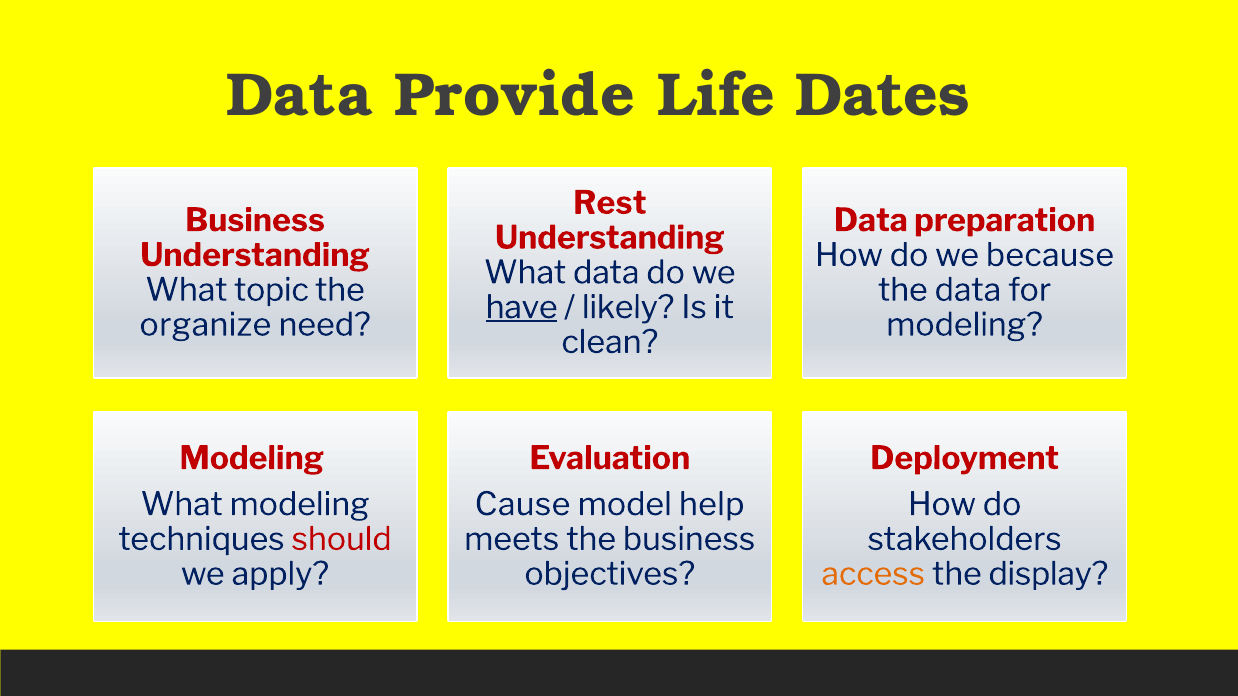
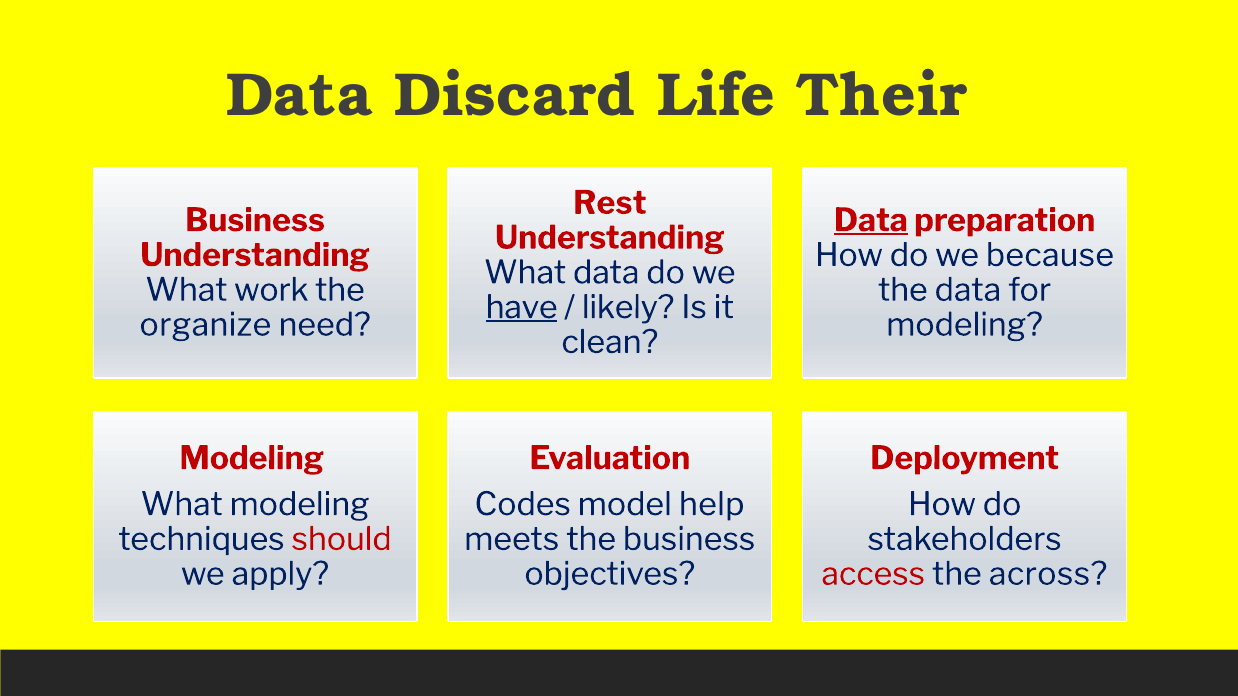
Provide: Provide -> Discard
Dates: Dates -> Their
Data at (871, 221) underline: none -> present
topic: topic -> work
Cause: Cause -> Codes
access colour: orange -> red
display: display -> across
